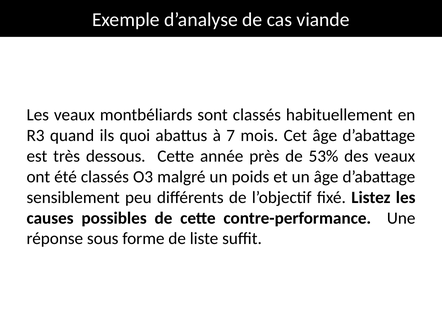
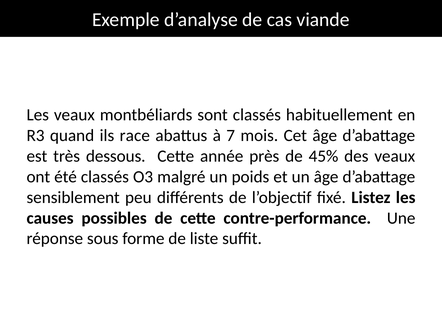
quoi: quoi -> race
53%: 53% -> 45%
